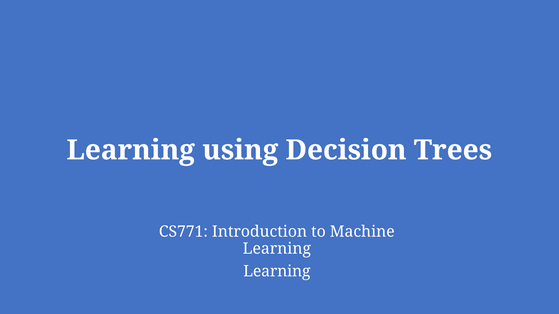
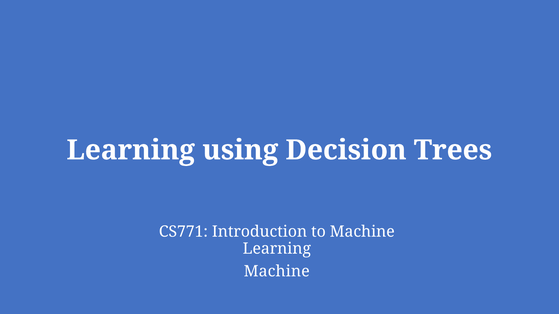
Learning at (277, 272): Learning -> Machine
